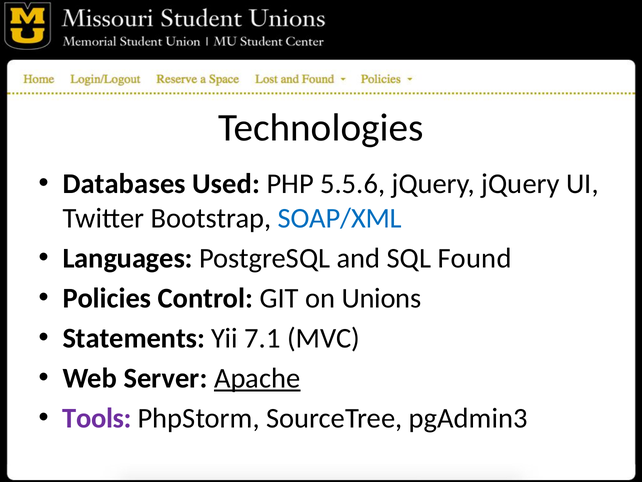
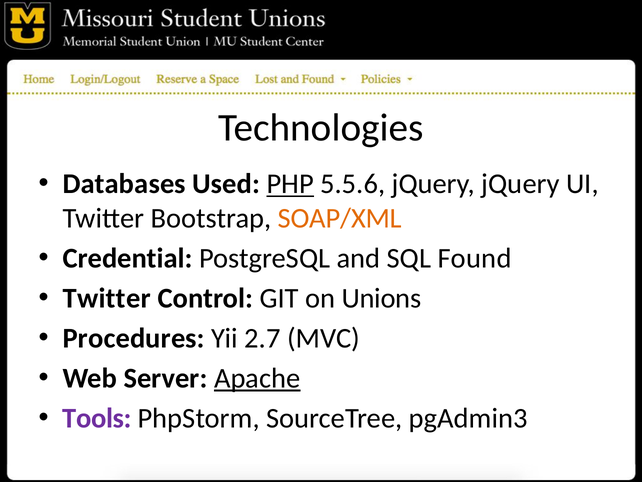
PHP underline: none -> present
SOAP/XML colour: blue -> orange
Languages: Languages -> Credential
Policies at (107, 298): Policies -> Twitter
Statements: Statements -> Procedures
7.1: 7.1 -> 2.7
